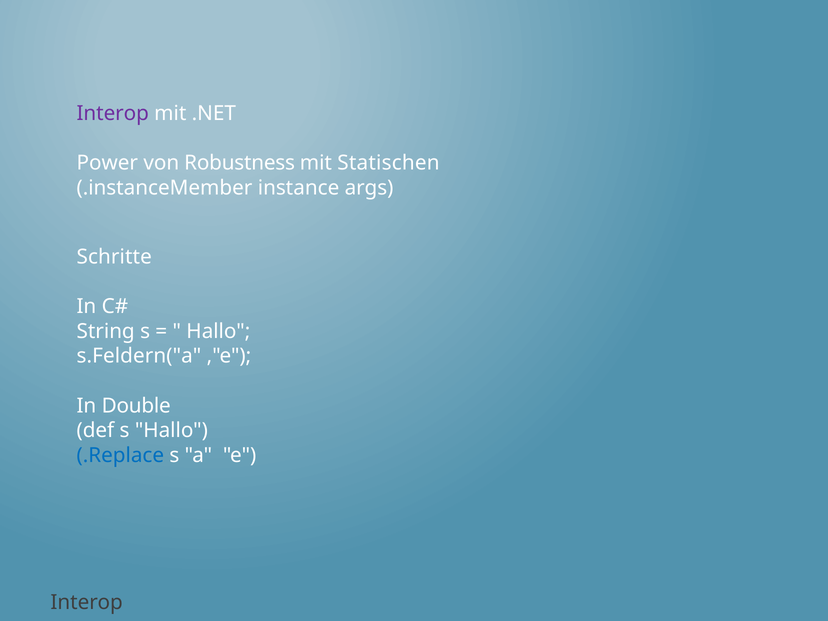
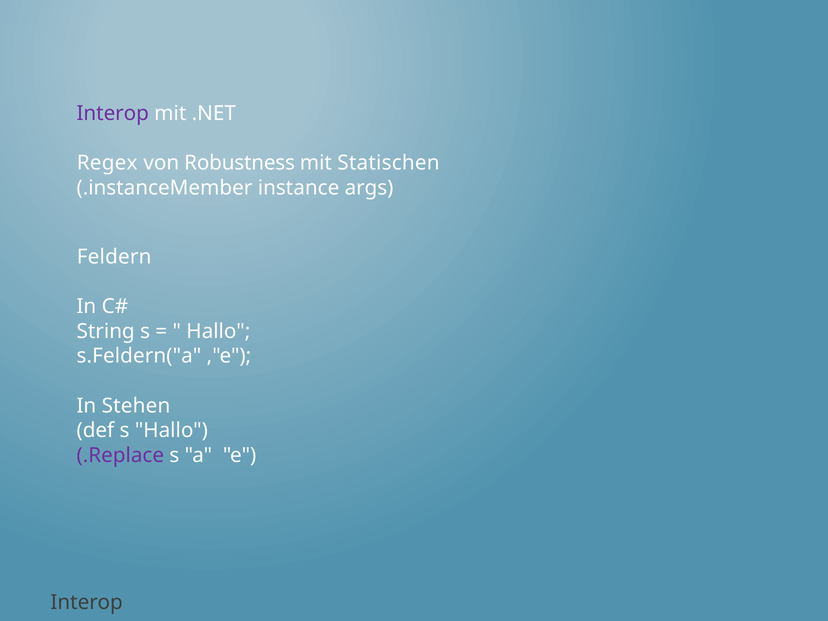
Power: Power -> Regex
Schritte: Schritte -> Feldern
Double: Double -> Stehen
.Replace colour: blue -> purple
